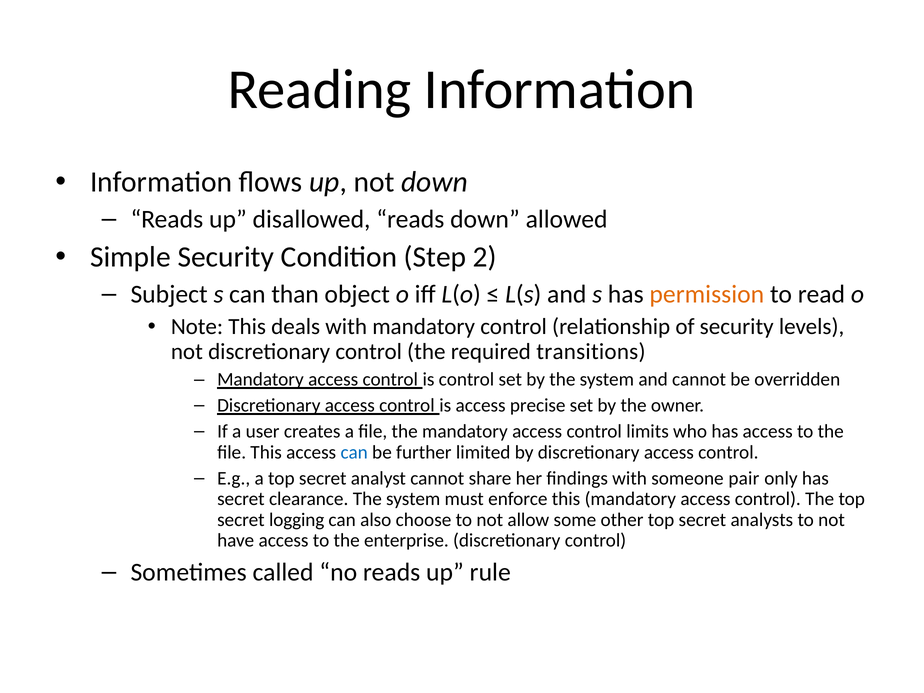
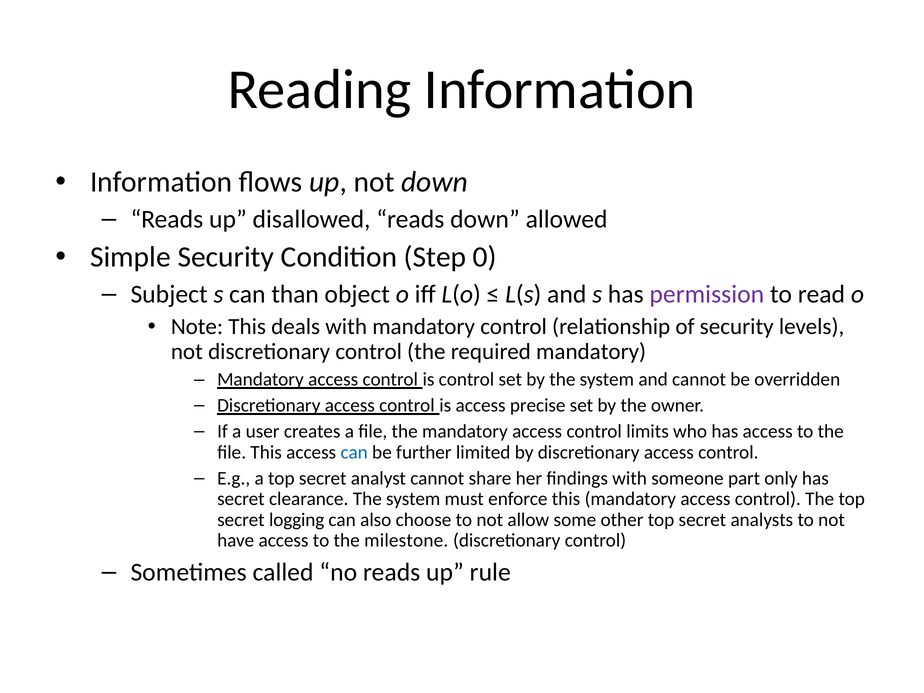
2: 2 -> 0
permission colour: orange -> purple
required transitions: transitions -> mandatory
pair: pair -> part
enterprise: enterprise -> milestone
